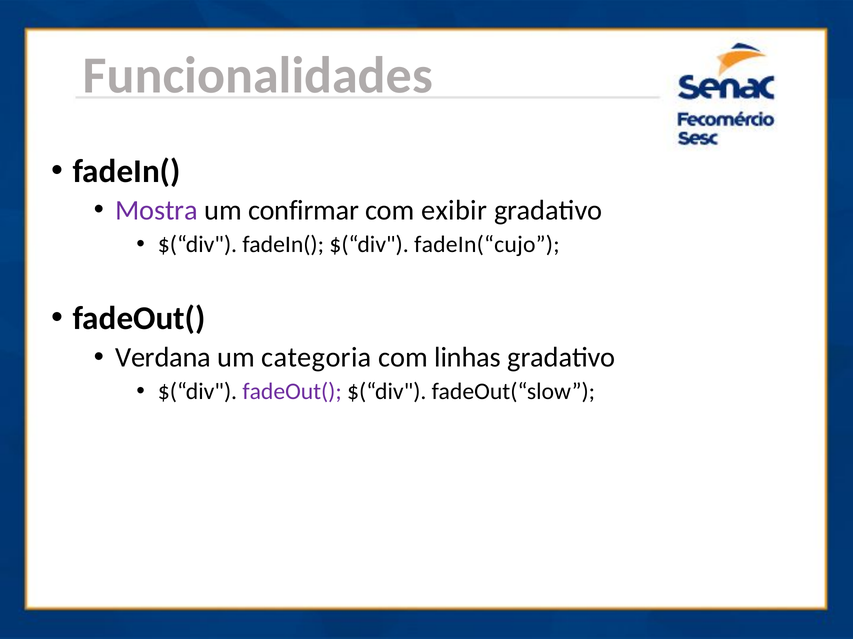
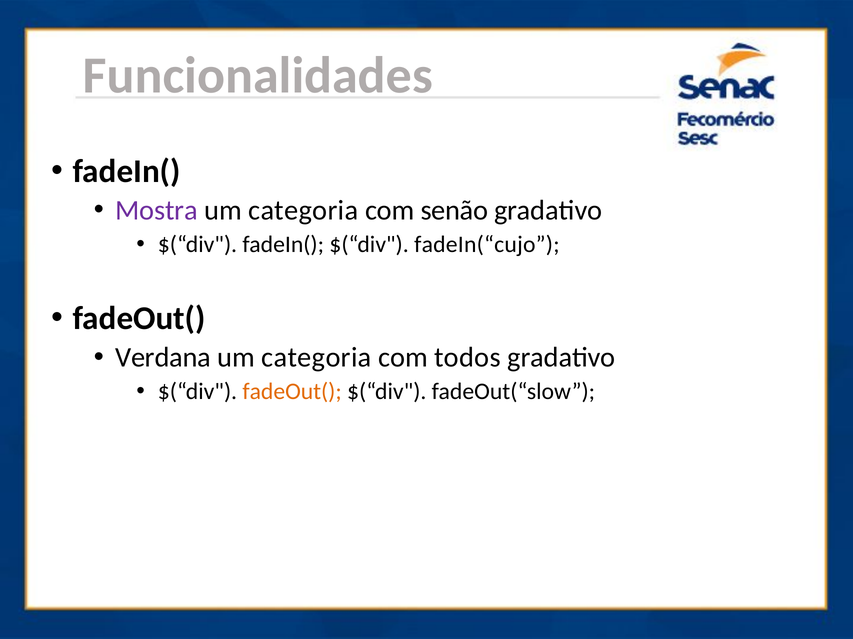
confirmar at (304, 210): confirmar -> categoria
exibir: exibir -> senão
linhas: linhas -> todos
fadeOut( at (292, 392) colour: purple -> orange
